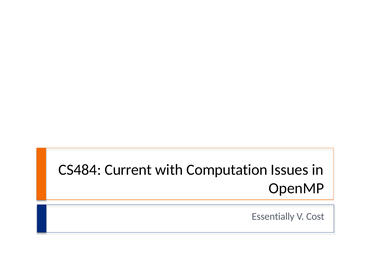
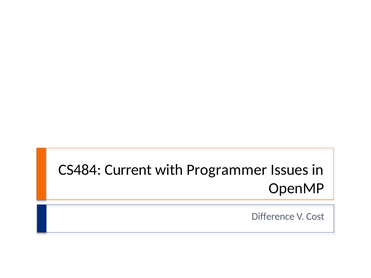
Computation: Computation -> Programmer
Essentially: Essentially -> Difference
